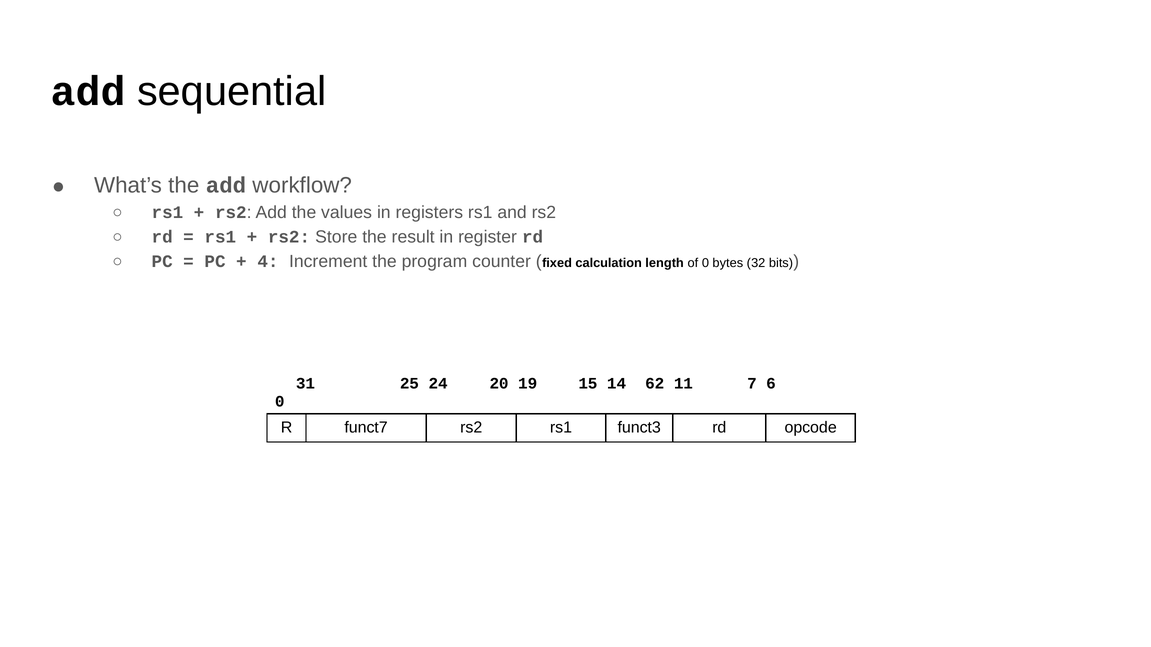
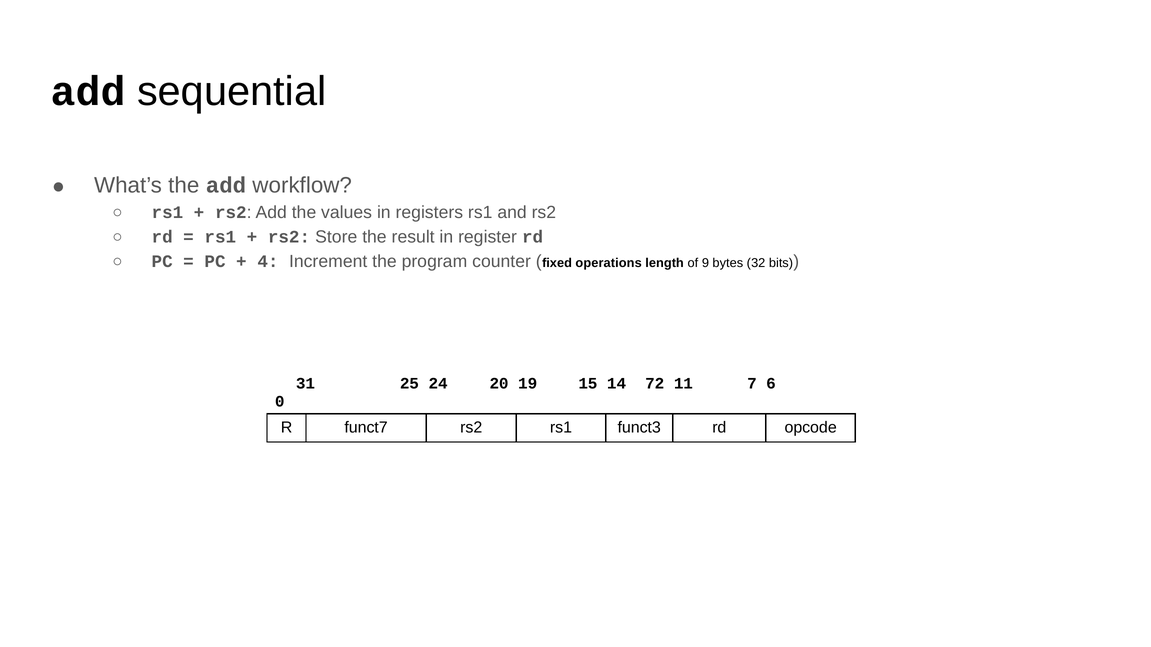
calculation: calculation -> operations
of 0: 0 -> 9
62: 62 -> 72
